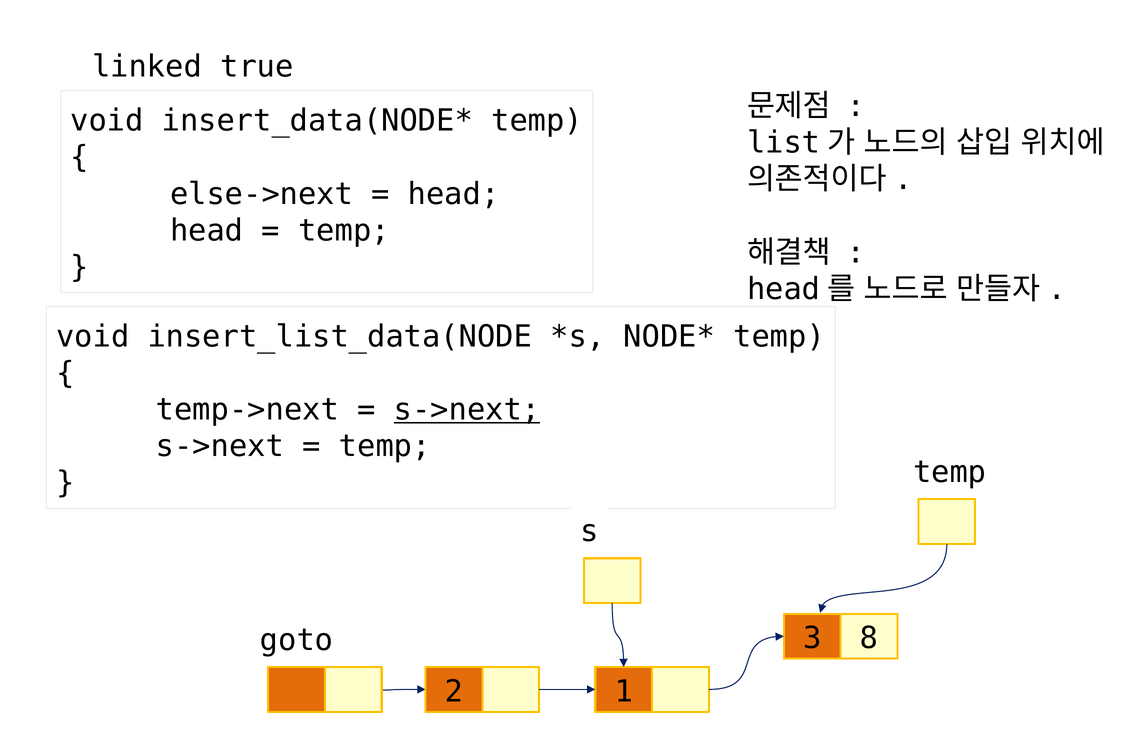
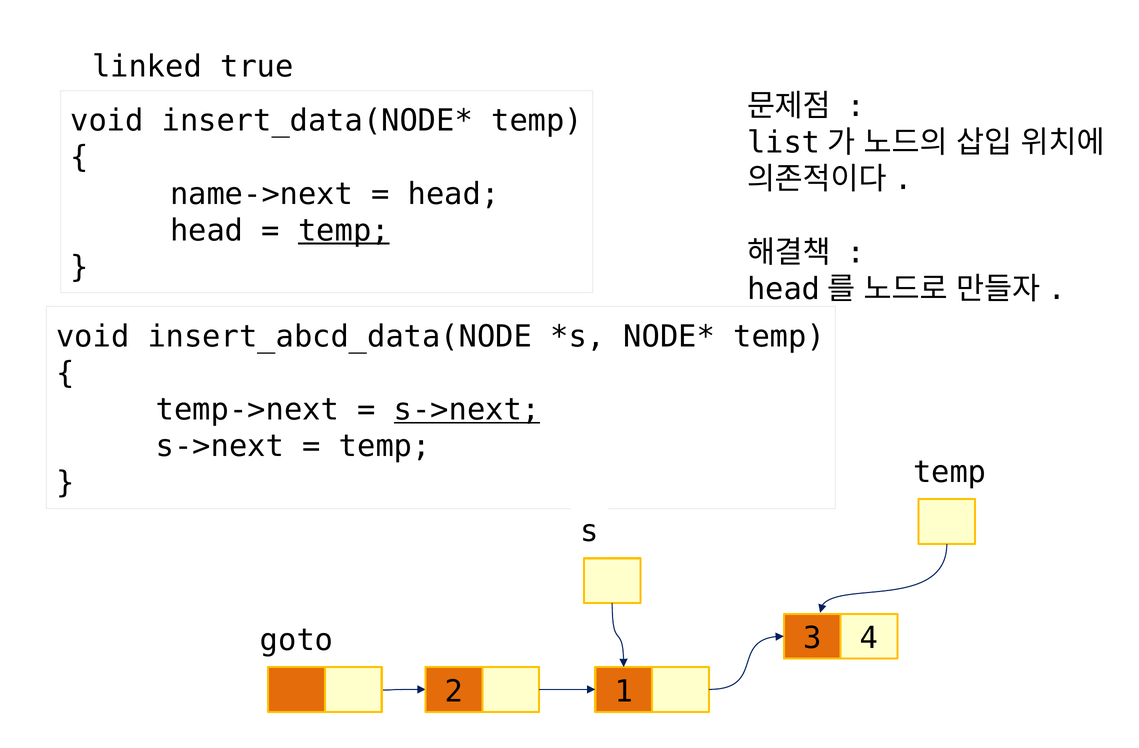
else->next: else->next -> name->next
temp at (344, 231) underline: none -> present
insert_list_data(NODE: insert_list_data(NODE -> insert_abcd_data(NODE
8: 8 -> 4
